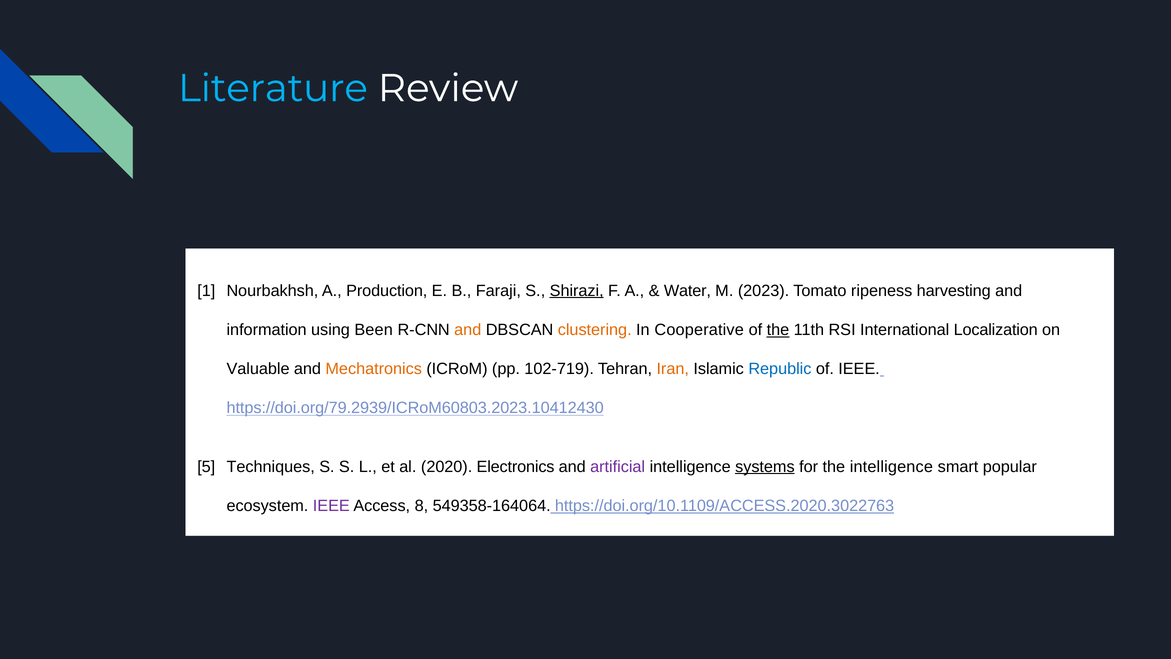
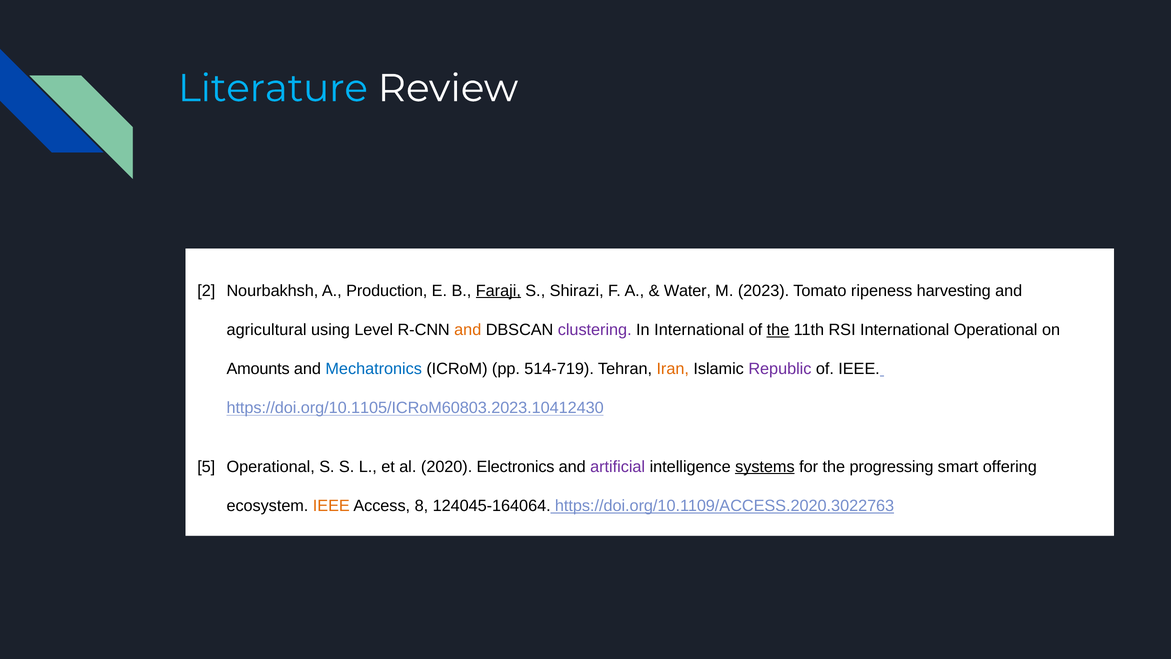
1: 1 -> 2
Faraji underline: none -> present
Shirazi underline: present -> none
information: information -> agricultural
Been: Been -> Level
clustering colour: orange -> purple
In Cooperative: Cooperative -> International
International Localization: Localization -> Operational
Valuable: Valuable -> Amounts
Mechatronics colour: orange -> blue
102-719: 102-719 -> 514-719
Republic colour: blue -> purple
https://doi.org/79.2939/ICRoM60803.2023.10412430: https://doi.org/79.2939/ICRoM60803.2023.10412430 -> https://doi.org/10.1105/ICRoM60803.2023.10412430
5 Techniques: Techniques -> Operational
the intelligence: intelligence -> progressing
popular: popular -> offering
IEEE at (331, 506) colour: purple -> orange
549358-164064: 549358-164064 -> 124045-164064
